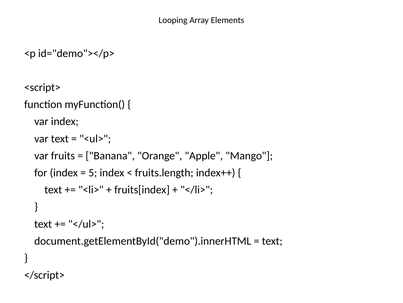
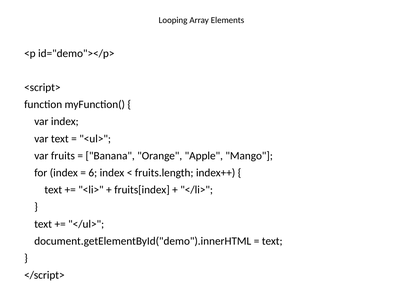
5: 5 -> 6
